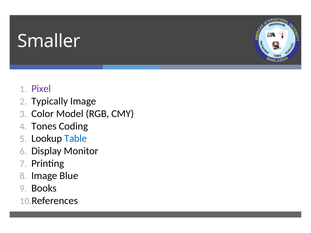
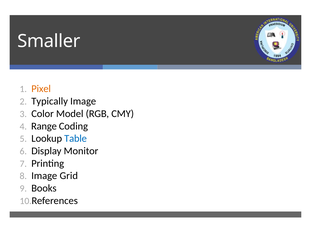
Pixel colour: purple -> orange
Tones: Tones -> Range
Blue: Blue -> Grid
